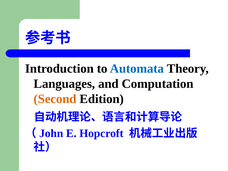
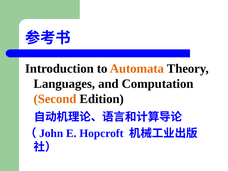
Automata colour: blue -> orange
